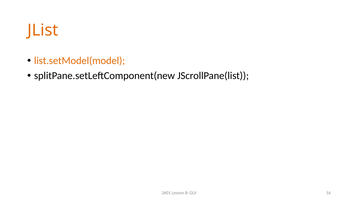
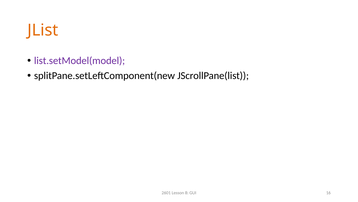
list.setModel(model colour: orange -> purple
